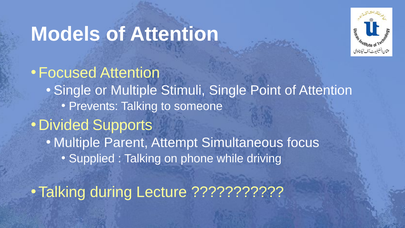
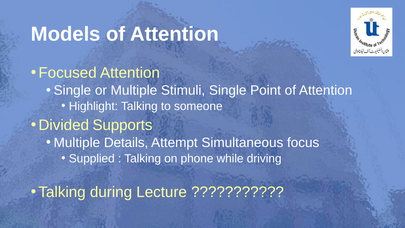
Prevents: Prevents -> Highlight
Parent: Parent -> Details
